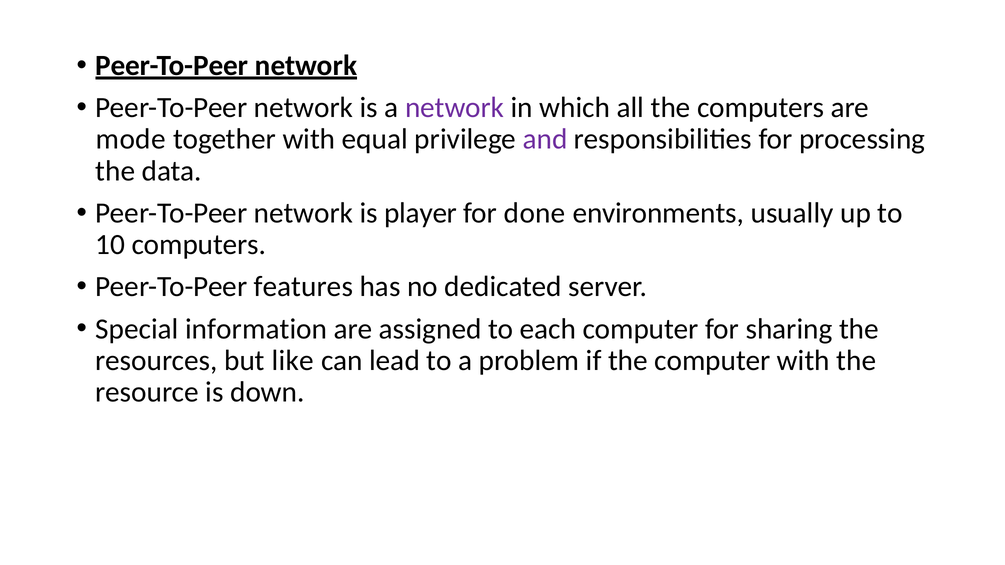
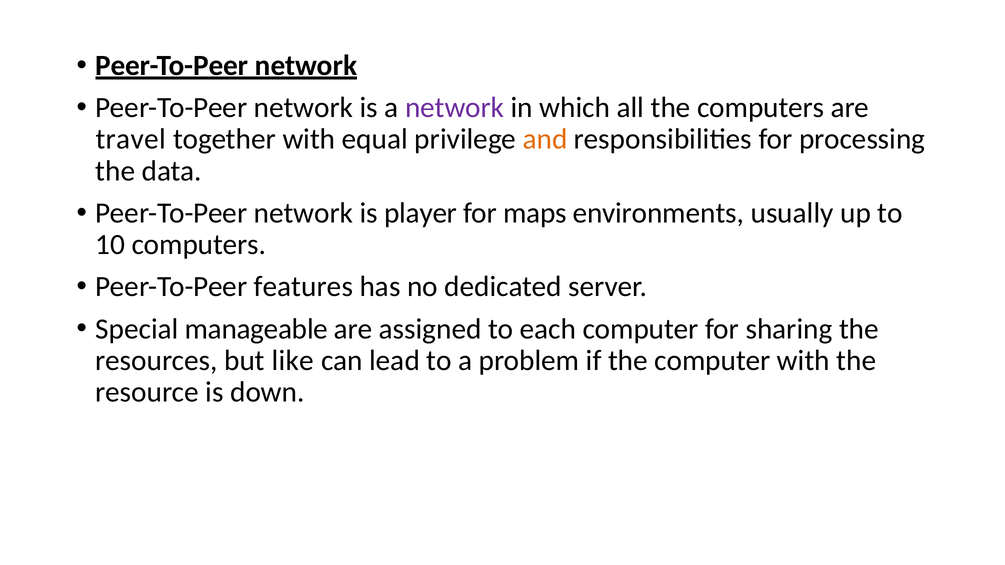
mode: mode -> travel
and colour: purple -> orange
done: done -> maps
information: information -> manageable
